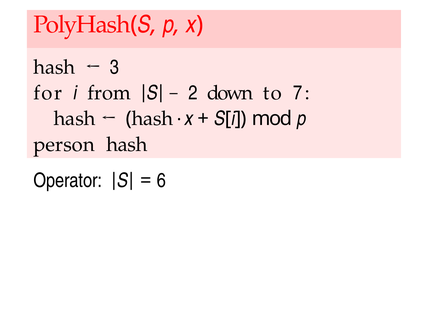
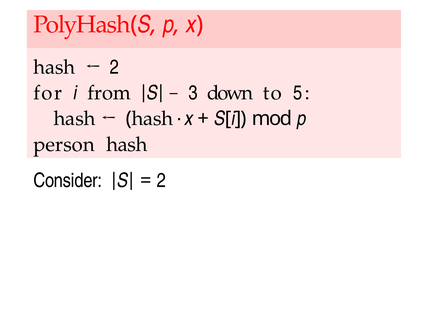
3 at (114, 67): 3 -> 2
2: 2 -> 3
7: 7 -> 5
Operator: Operator -> Consider
6 at (161, 181): 6 -> 2
